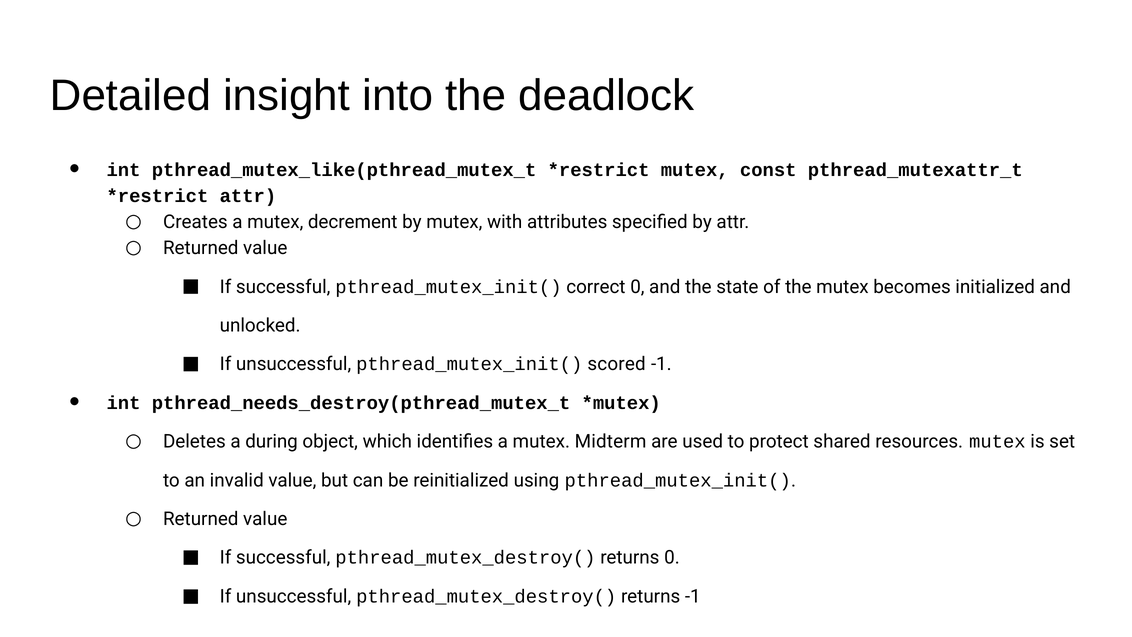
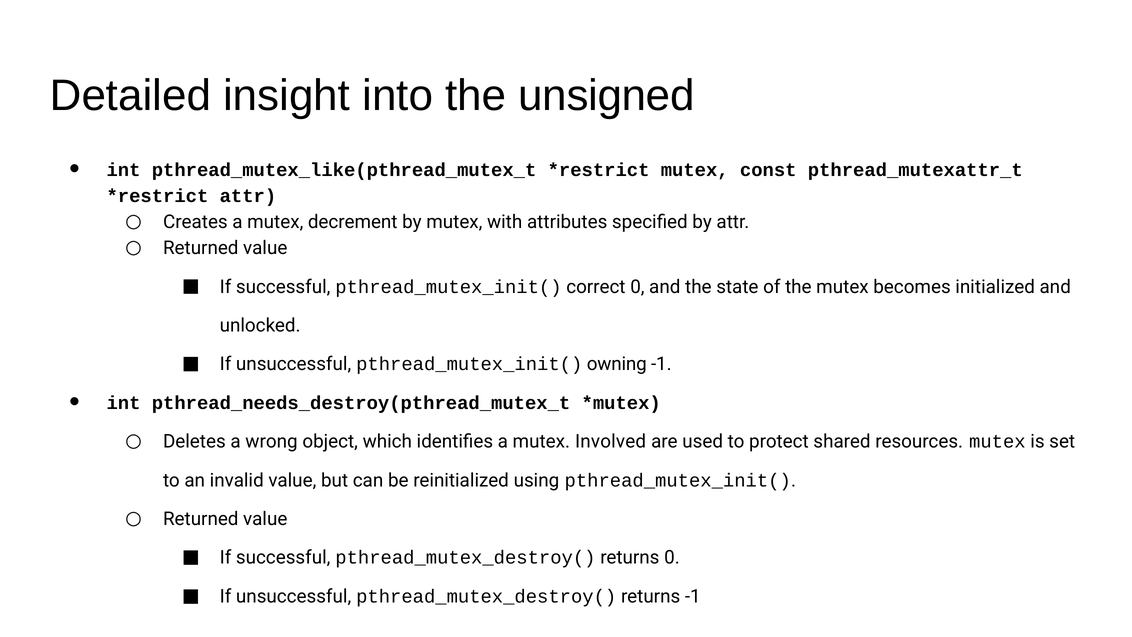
deadlock: deadlock -> unsigned
scored: scored -> owning
during: during -> wrong
Midterm: Midterm -> Involved
